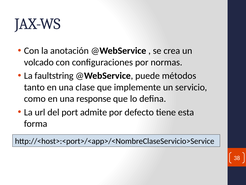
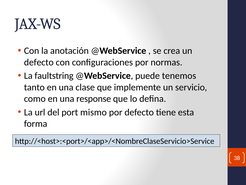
volcado at (39, 62): volcado -> defecto
métodos: métodos -> tenemos
admite: admite -> mismo
